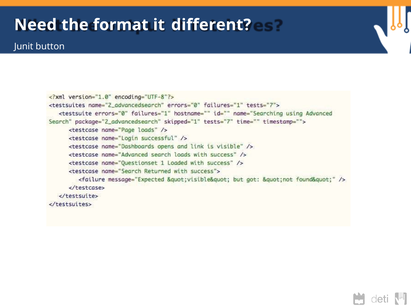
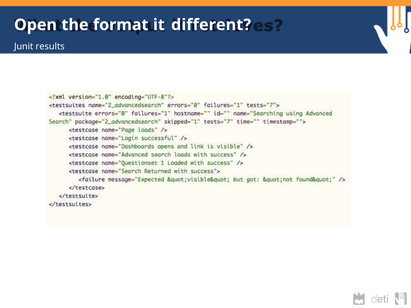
Need: Need -> Open
button: button -> results
